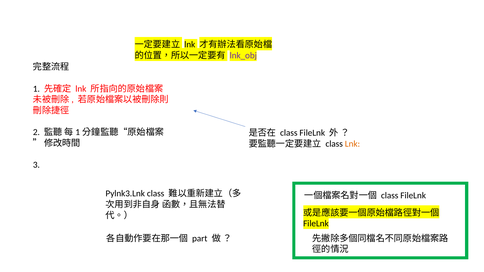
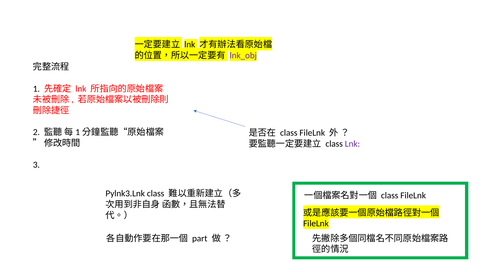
Lnk at (352, 144) colour: orange -> purple
